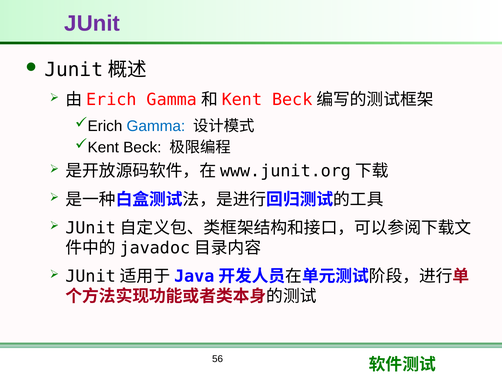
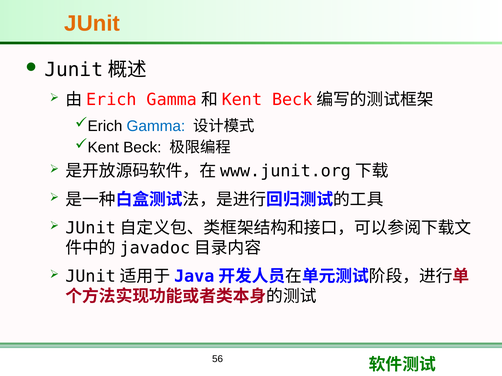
JUnit colour: purple -> orange
